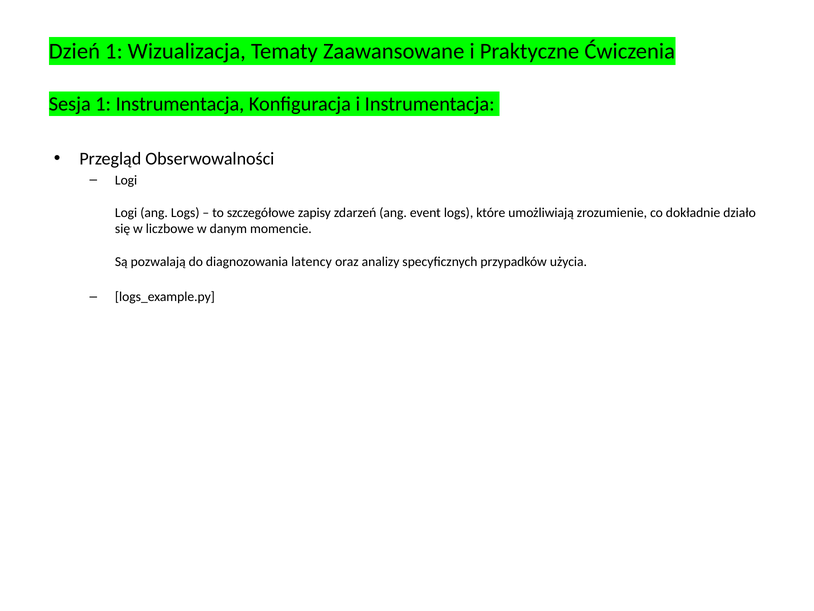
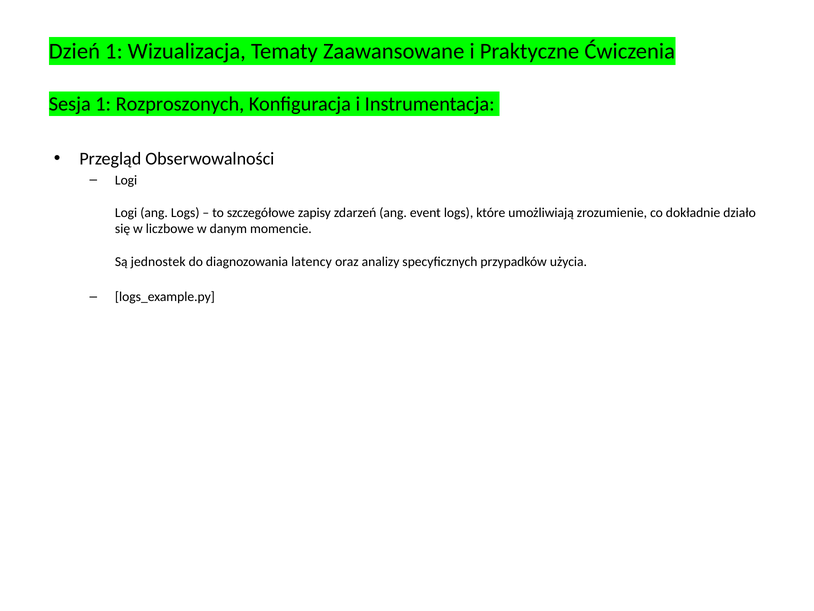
1 Instrumentacja: Instrumentacja -> Rozproszonych
pozwalają: pozwalają -> jednostek
